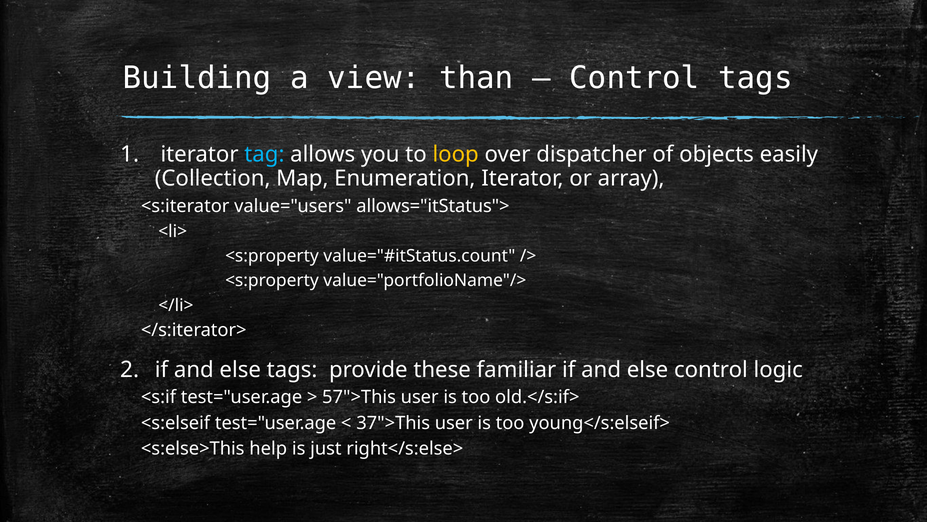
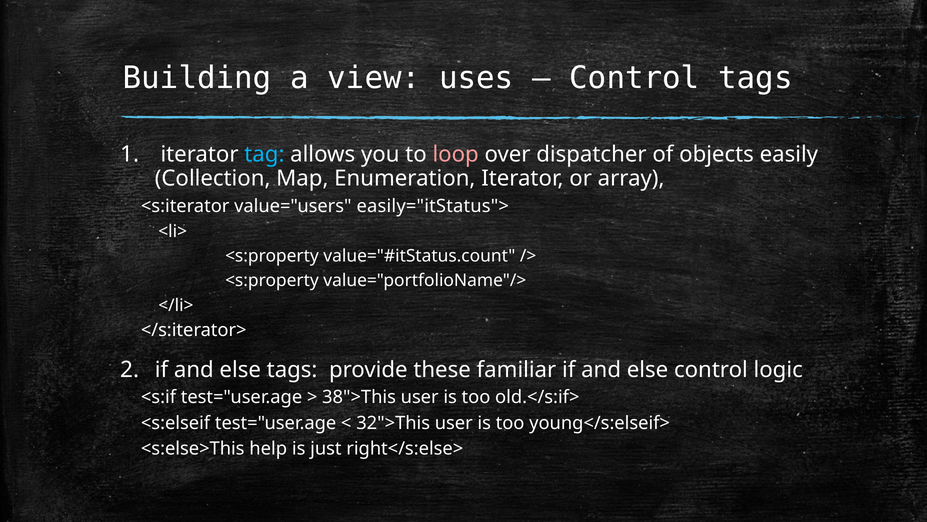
than: than -> uses
loop colour: yellow -> pink
allows="itStatus">: allows="itStatus"> -> easily="itStatus">
57">This: 57">This -> 38">This
37">This: 37">This -> 32">This
